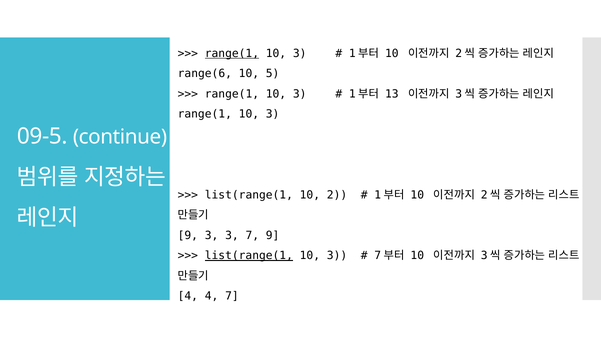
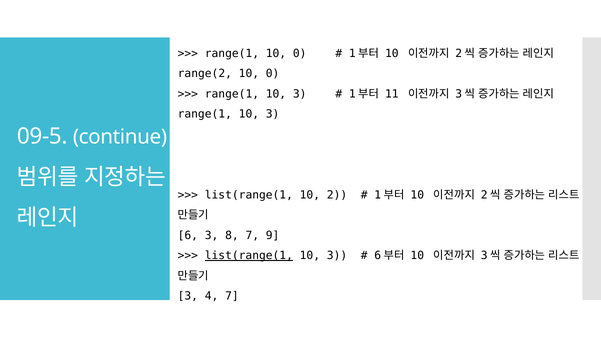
range(1 at (232, 53) underline: present -> none
3 at (300, 53): 3 -> 0
range(6: range(6 -> range(2
5 at (273, 74): 5 -> 0
13: 13 -> 11
9 at (188, 235): 9 -> 6
3 3: 3 -> 8
7 at (378, 256): 7 -> 6
4 at (188, 296): 4 -> 3
